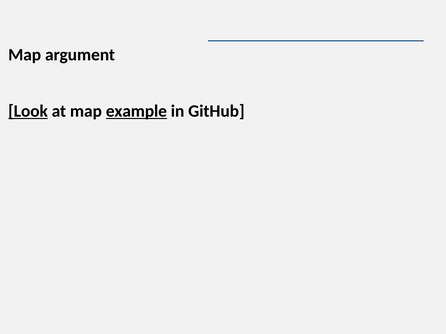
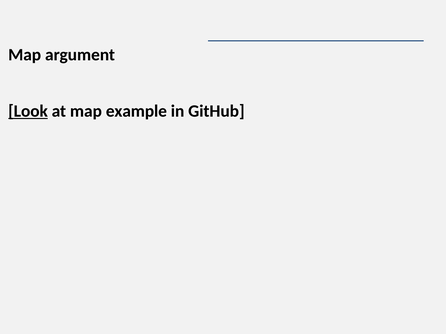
example underline: present -> none
